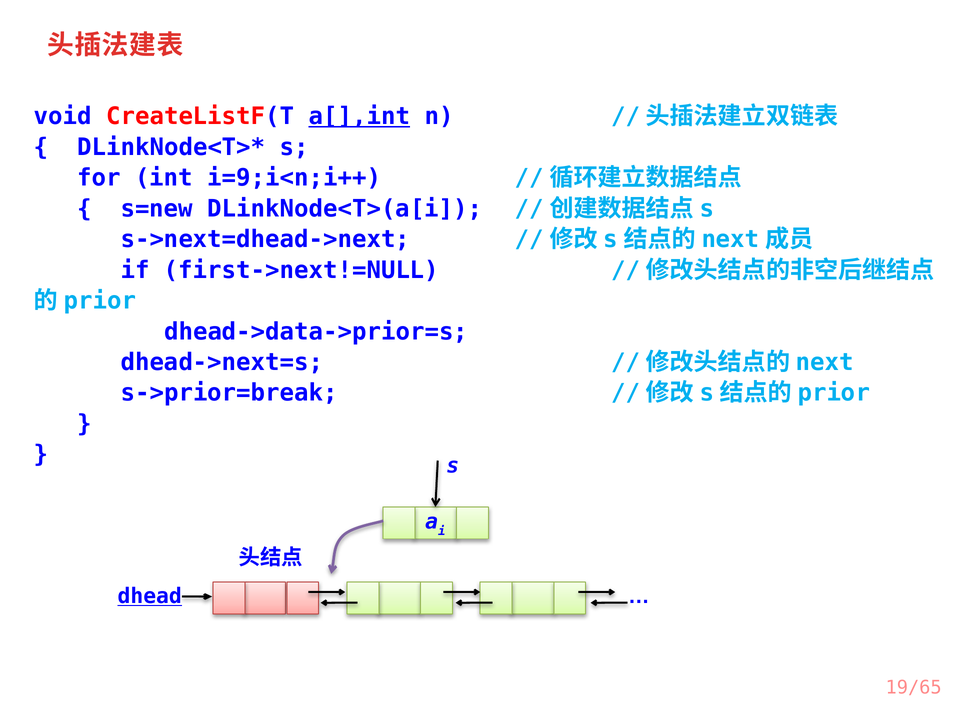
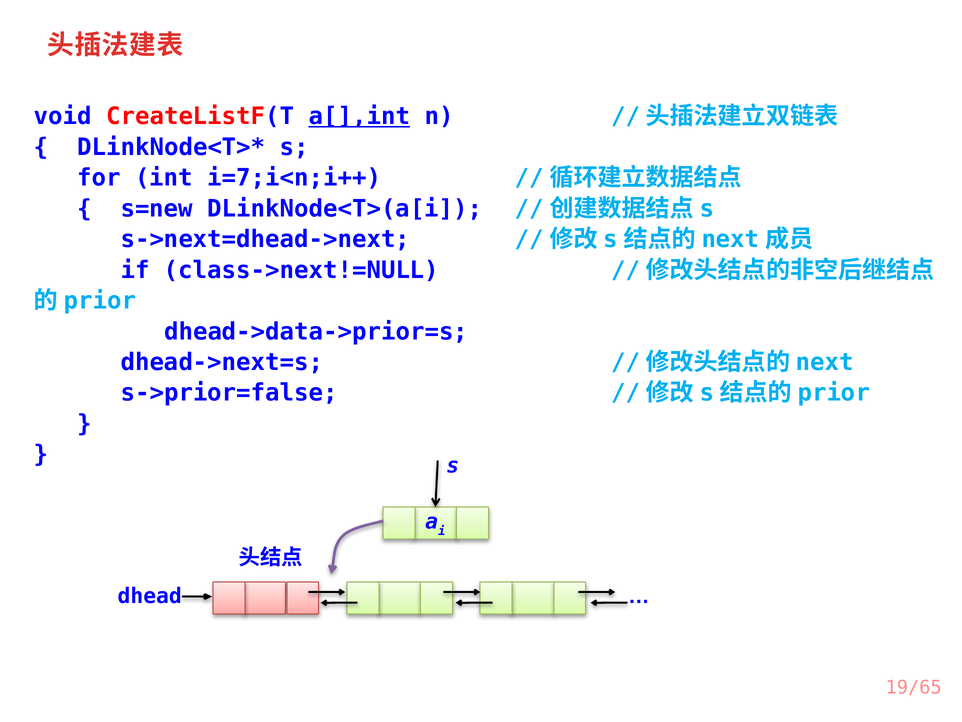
i=9;i<n;i++: i=9;i<n;i++ -> i=7;i<n;i++
first->next!=NULL: first->next!=NULL -> class->next!=NULL
s->prior=break: s->prior=break -> s->prior=false
dhead underline: present -> none
